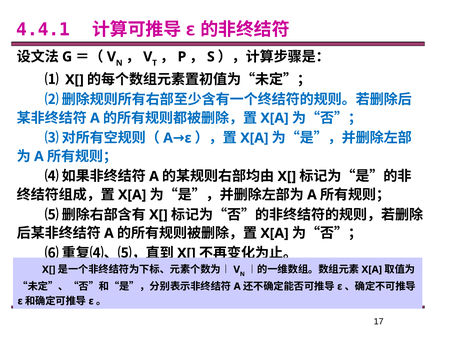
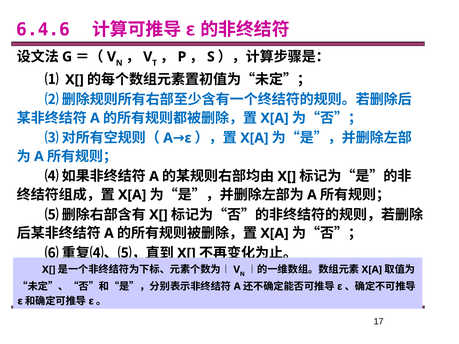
4.4.1: 4.4.1 -> 6.4.6
